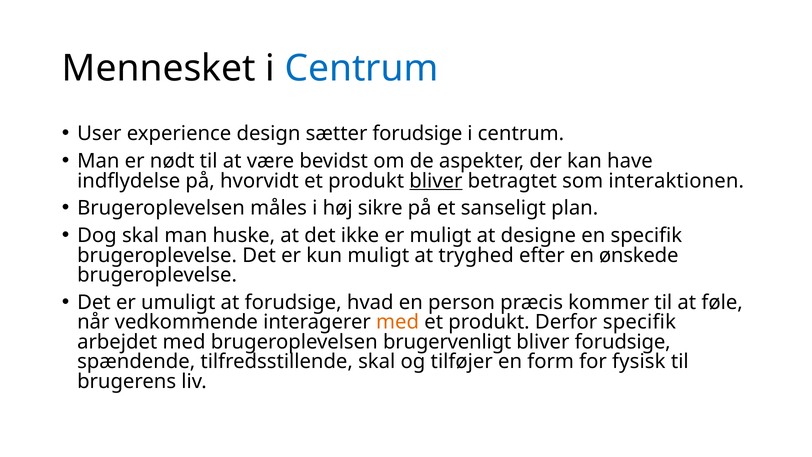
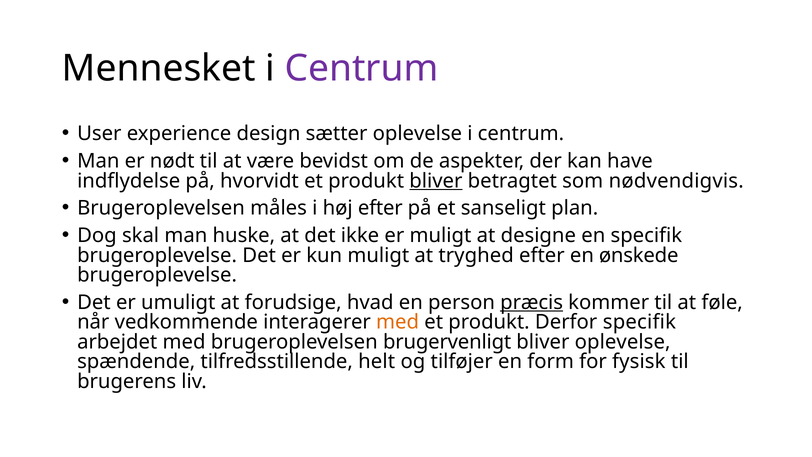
Centrum at (362, 68) colour: blue -> purple
sætter forudsige: forudsige -> oplevelse
interaktionen: interaktionen -> nødvendigvis
høj sikre: sikre -> efter
præcis underline: none -> present
bliver forudsige: forudsige -> oplevelse
tilfredsstillende skal: skal -> helt
